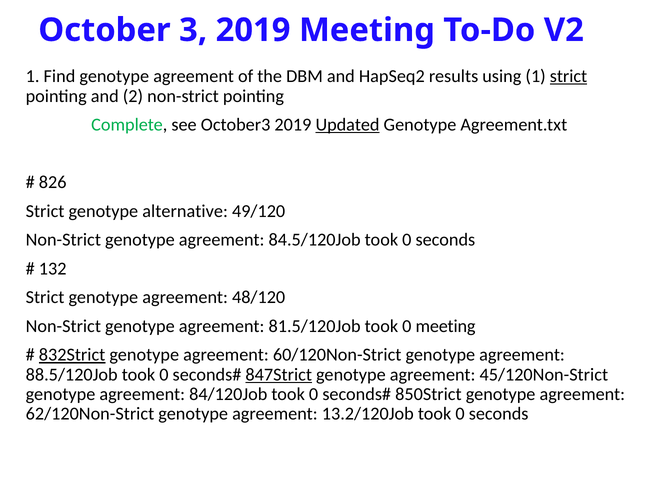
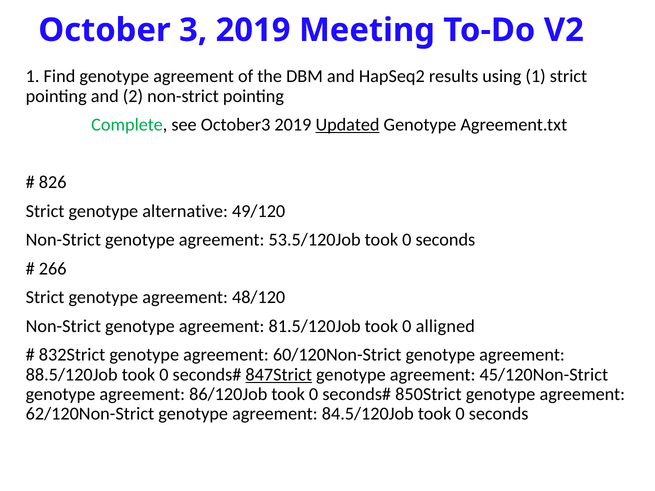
strict at (569, 76) underline: present -> none
84.5/120Job: 84.5/120Job -> 53.5/120Job
132: 132 -> 266
0 meeting: meeting -> alligned
832Strict underline: present -> none
84/120Job: 84/120Job -> 86/120Job
13.2/120Job: 13.2/120Job -> 84.5/120Job
